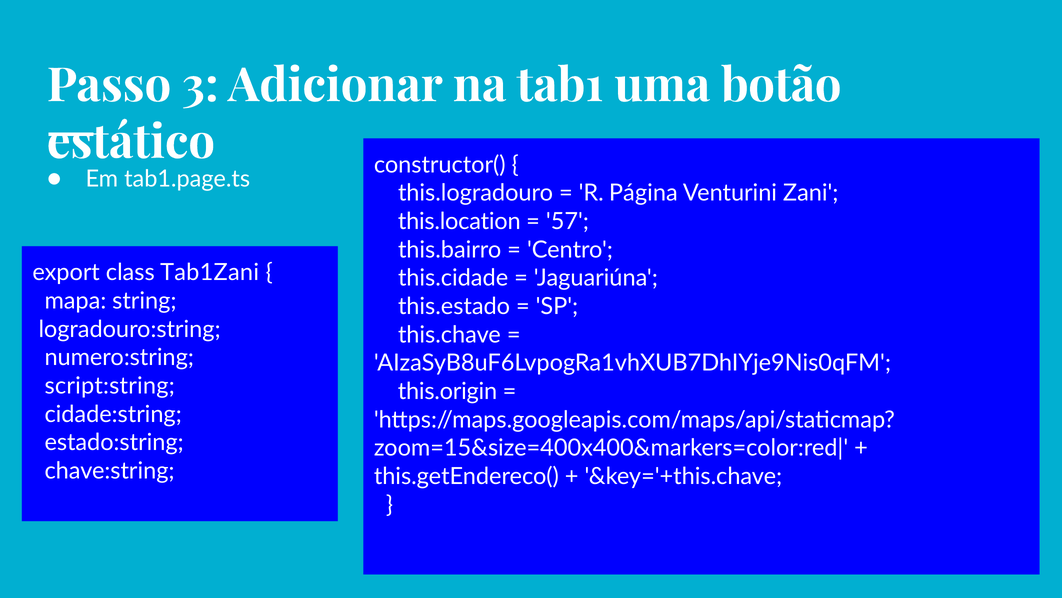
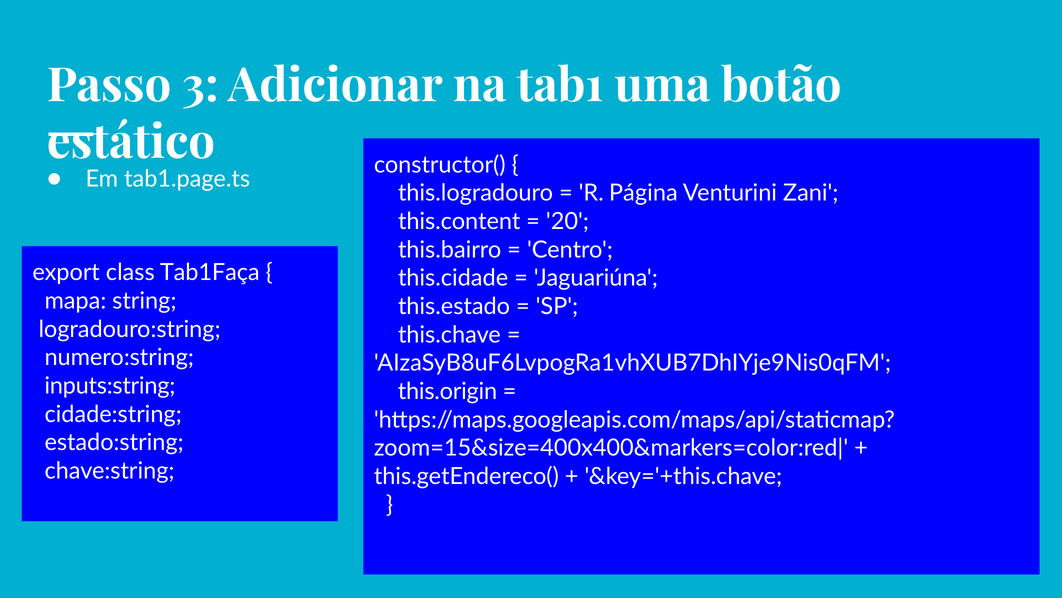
this.location: this.location -> this.content
57: 57 -> 20
Tab1Zani: Tab1Zani -> Tab1Faça
script:string: script:string -> inputs:string
